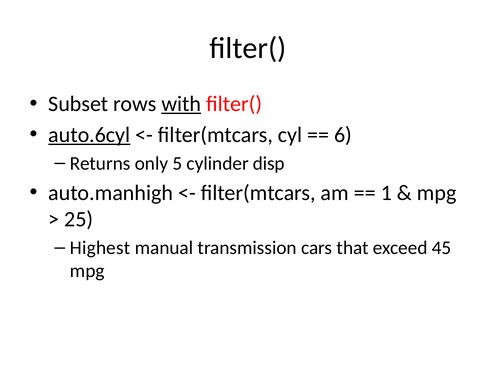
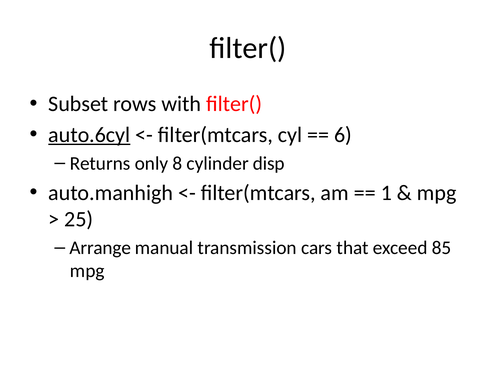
with underline: present -> none
5: 5 -> 8
Highest: Highest -> Arrange
45: 45 -> 85
